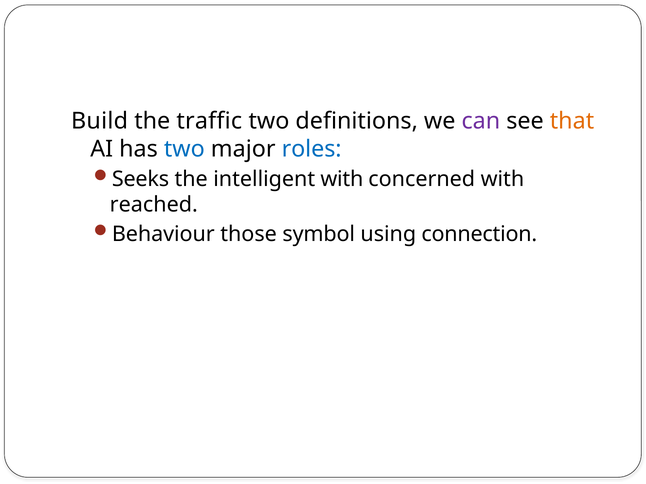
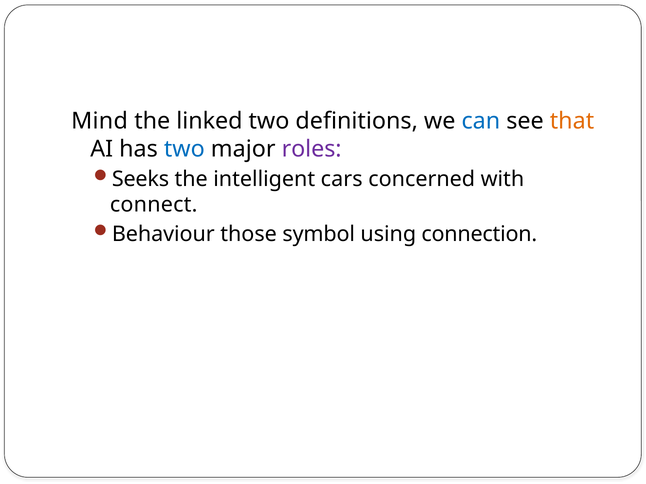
Build: Build -> Mind
traffic: traffic -> linked
can colour: purple -> blue
roles colour: blue -> purple
intelligent with: with -> cars
reached: reached -> connect
